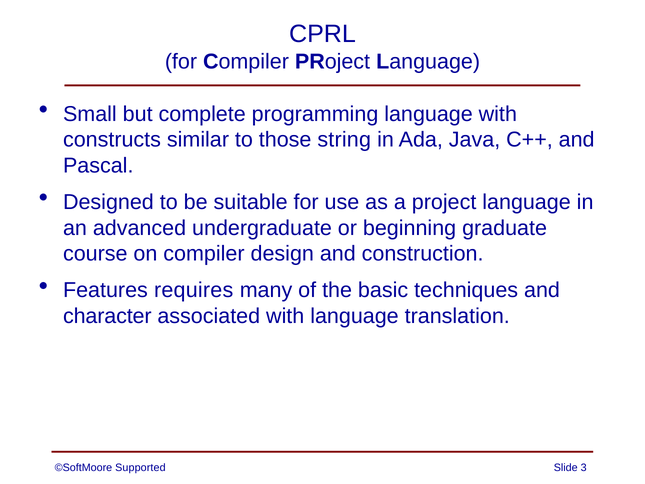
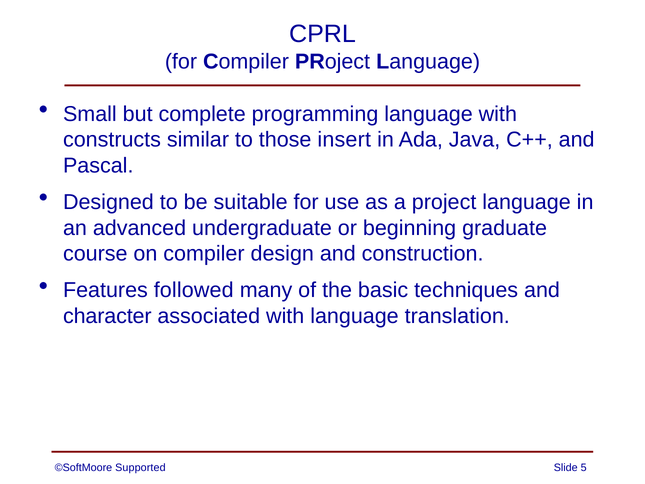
string: string -> insert
requires: requires -> followed
3: 3 -> 5
